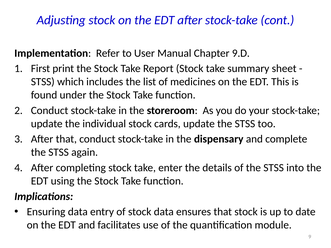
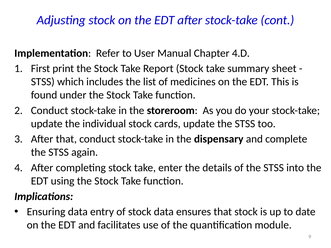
9.D: 9.D -> 4.D
